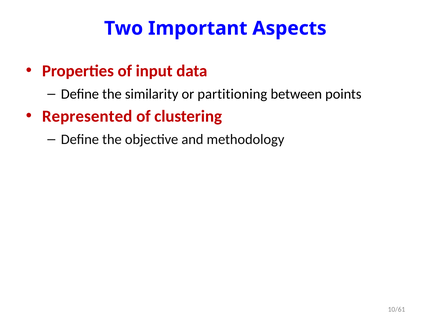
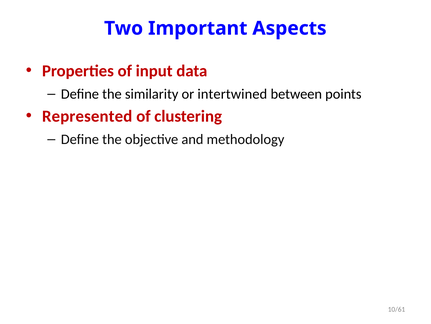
partitioning: partitioning -> intertwined
